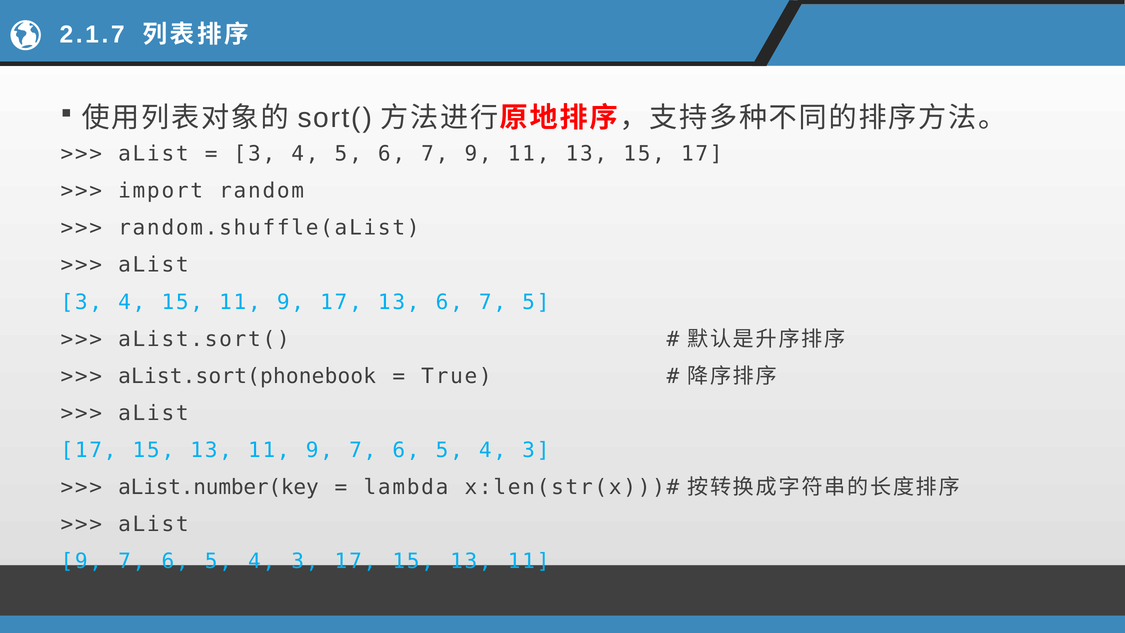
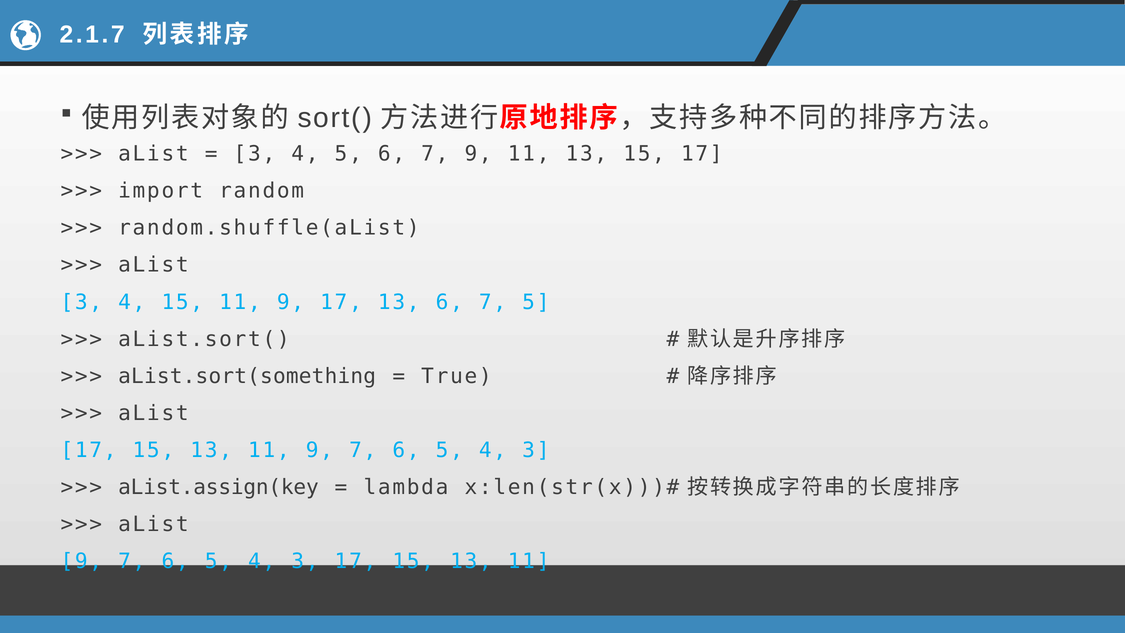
aList.sort(phonebook: aList.sort(phonebook -> aList.sort(something
aList.number(key: aList.number(key -> aList.assign(key
